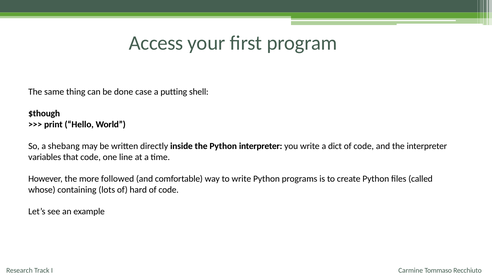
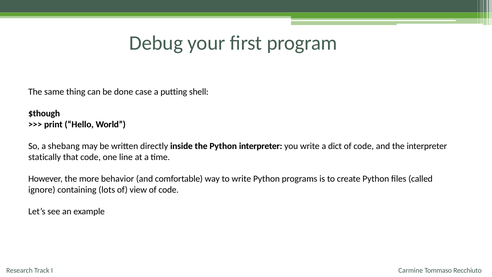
Access: Access -> Debug
variables: variables -> statically
followed: followed -> behavior
whose: whose -> ignore
hard: hard -> view
